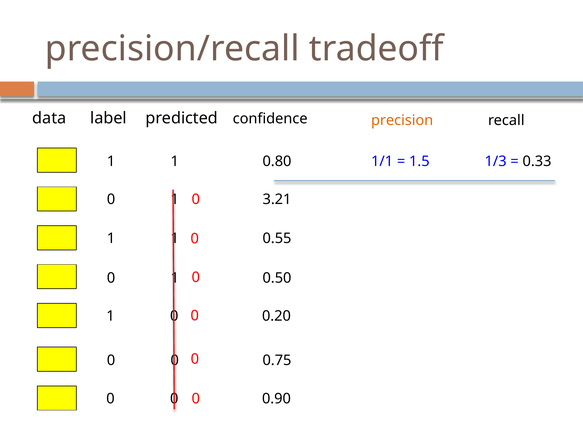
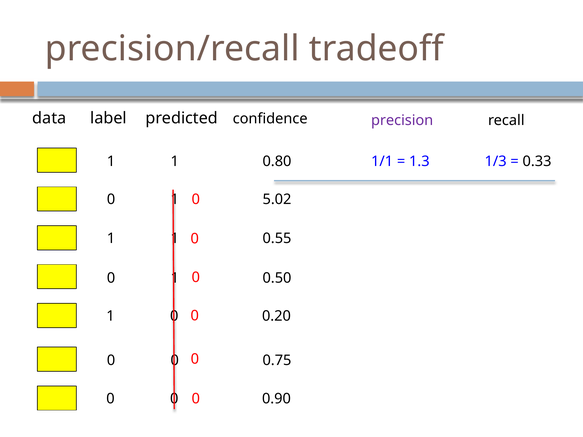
precision colour: orange -> purple
1.5: 1.5 -> 1.3
3.21: 3.21 -> 5.02
